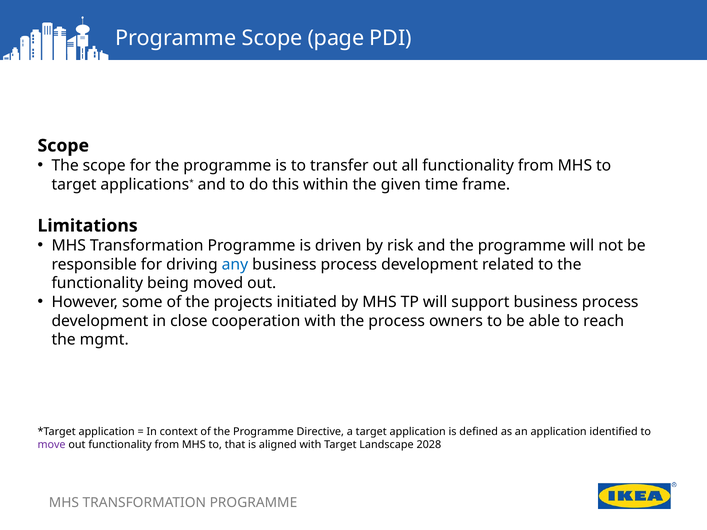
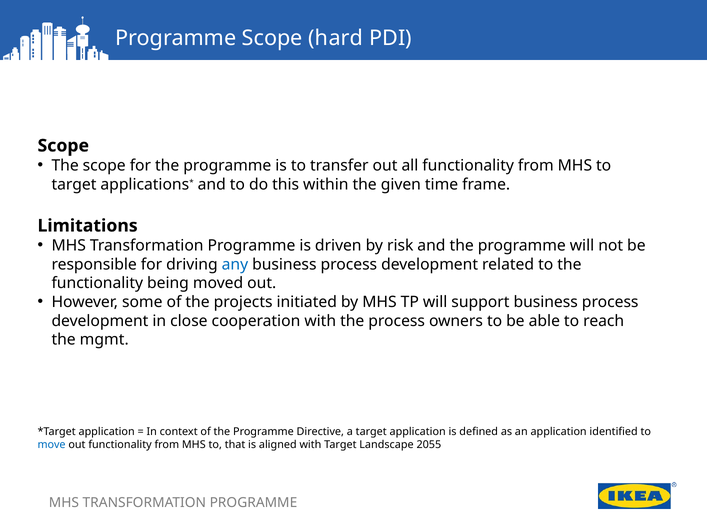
page: page -> hard
move colour: purple -> blue
2028: 2028 -> 2055
